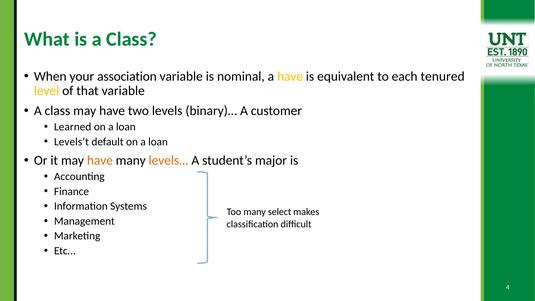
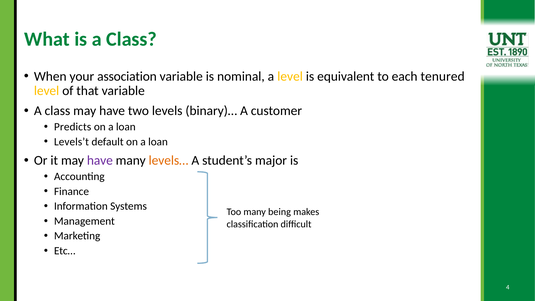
a have: have -> level
Learned: Learned -> Predicts
have at (100, 161) colour: orange -> purple
select: select -> being
